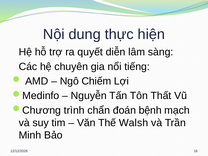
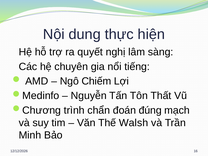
diễn: diễn -> nghị
bệnh: bệnh -> đúng
